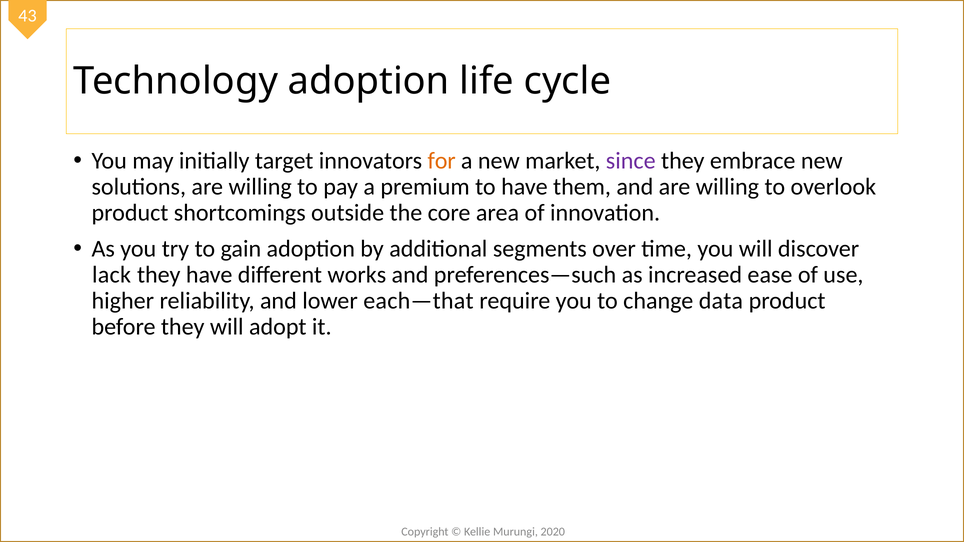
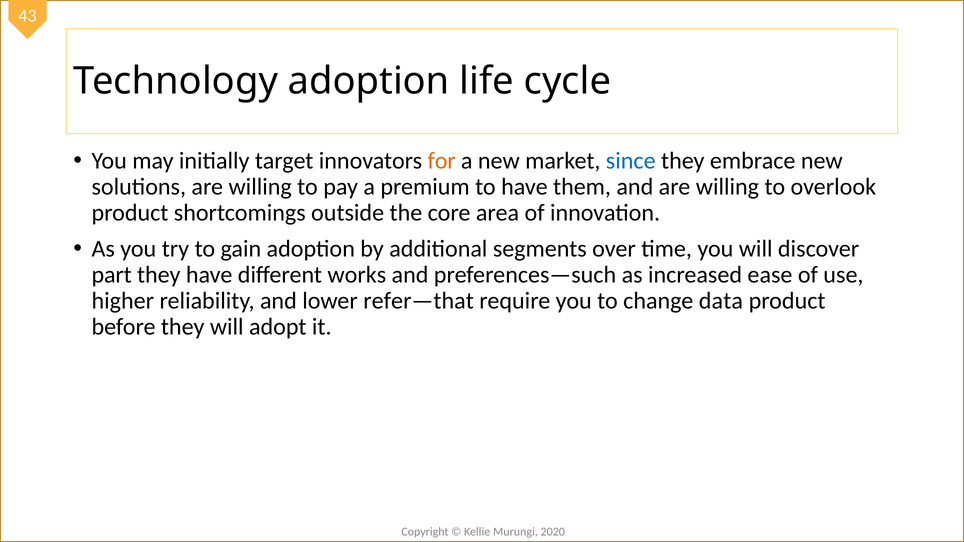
since colour: purple -> blue
lack: lack -> part
each—that: each—that -> refer—that
